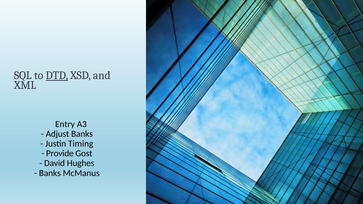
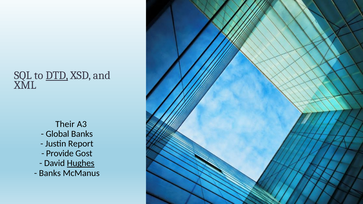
Entry: Entry -> Their
Adjust: Adjust -> Global
Timing: Timing -> Report
Hughes underline: none -> present
